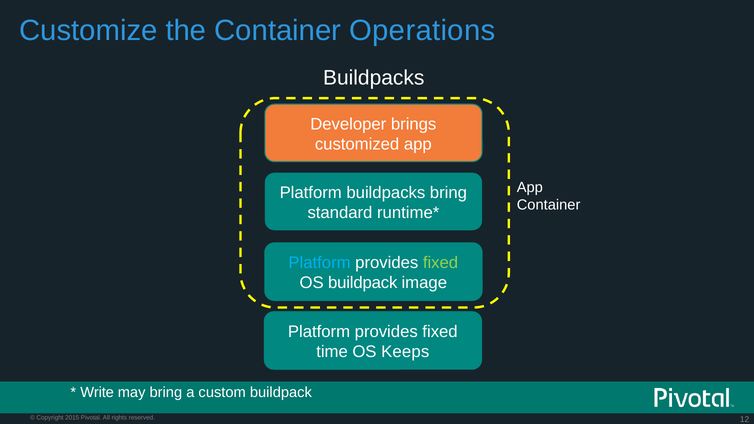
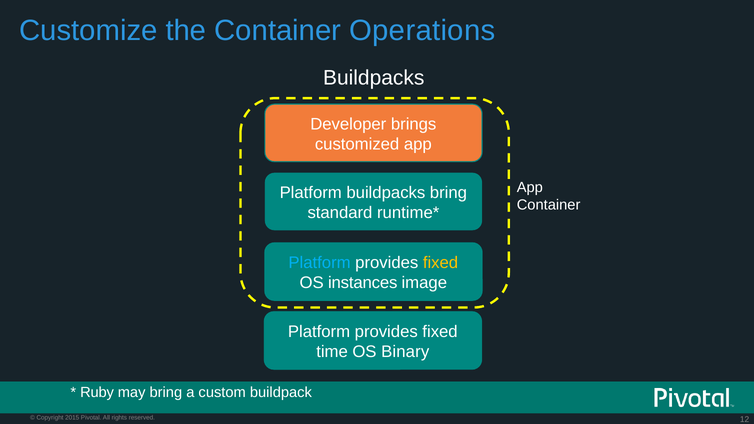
fixed at (441, 263) colour: light green -> yellow
OS buildpack: buildpack -> instances
Keeps: Keeps -> Binary
Write: Write -> Ruby
